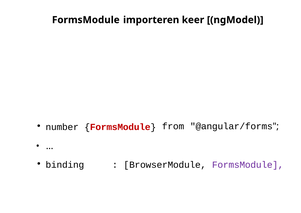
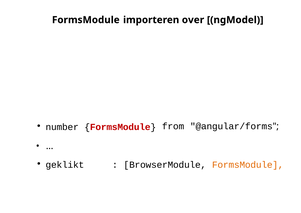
keer: keer -> over
binding: binding -> geklikt
FormsModule at (248, 165) colour: purple -> orange
